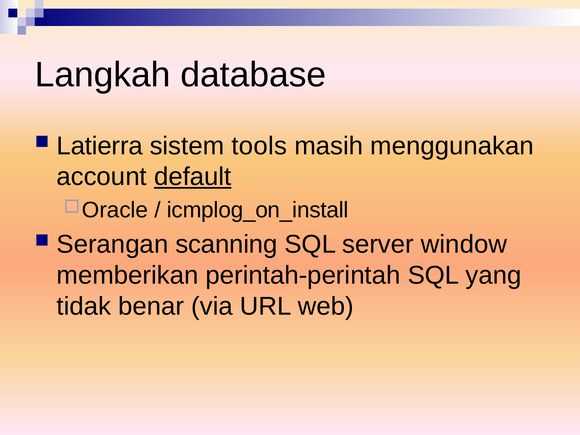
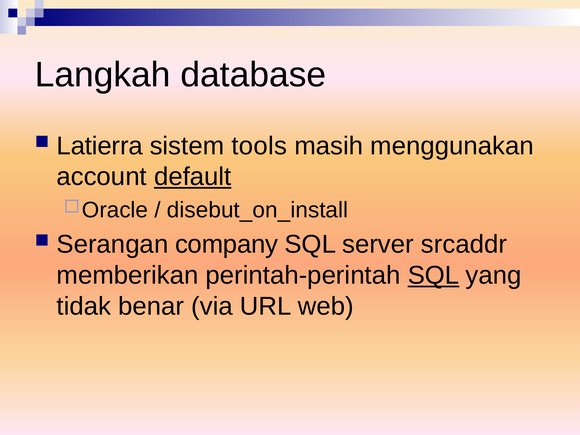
icmplog_on_install: icmplog_on_install -> disebut_on_install
scanning: scanning -> company
window: window -> srcaddr
SQL at (433, 275) underline: none -> present
